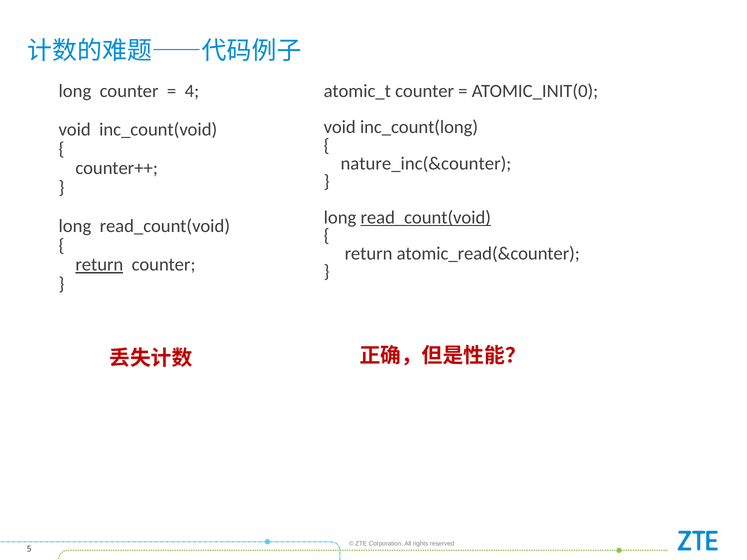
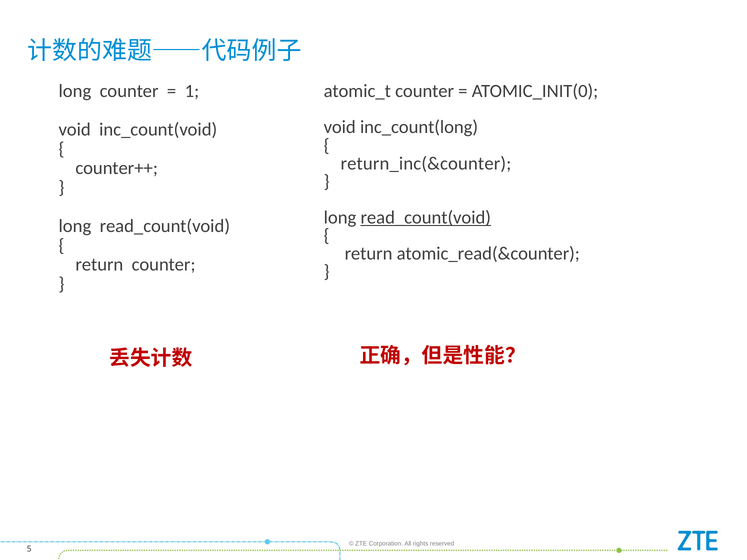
4: 4 -> 1
nature_inc(&counter: nature_inc(&counter -> return_inc(&counter
return at (99, 265) underline: present -> none
